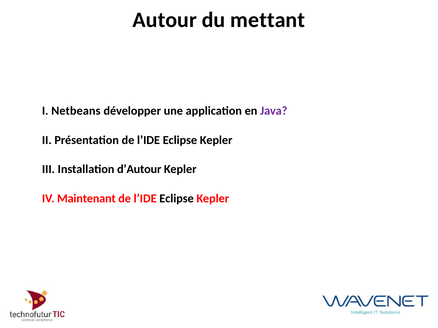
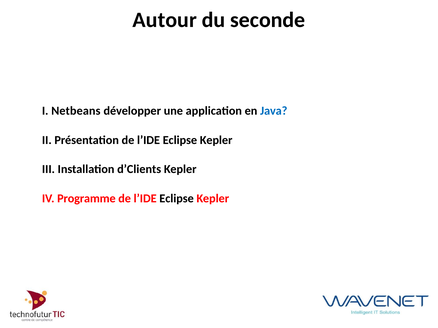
mettant: mettant -> seconde
Java colour: purple -> blue
d’Autour: d’Autour -> d’Clients
Maintenant: Maintenant -> Programme
